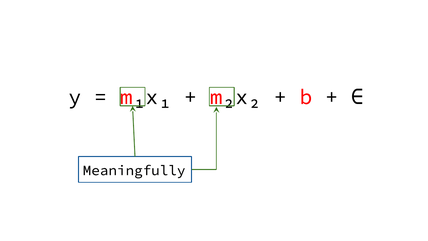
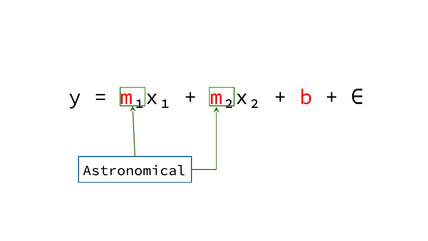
Meaningfully: Meaningfully -> Astronomical
